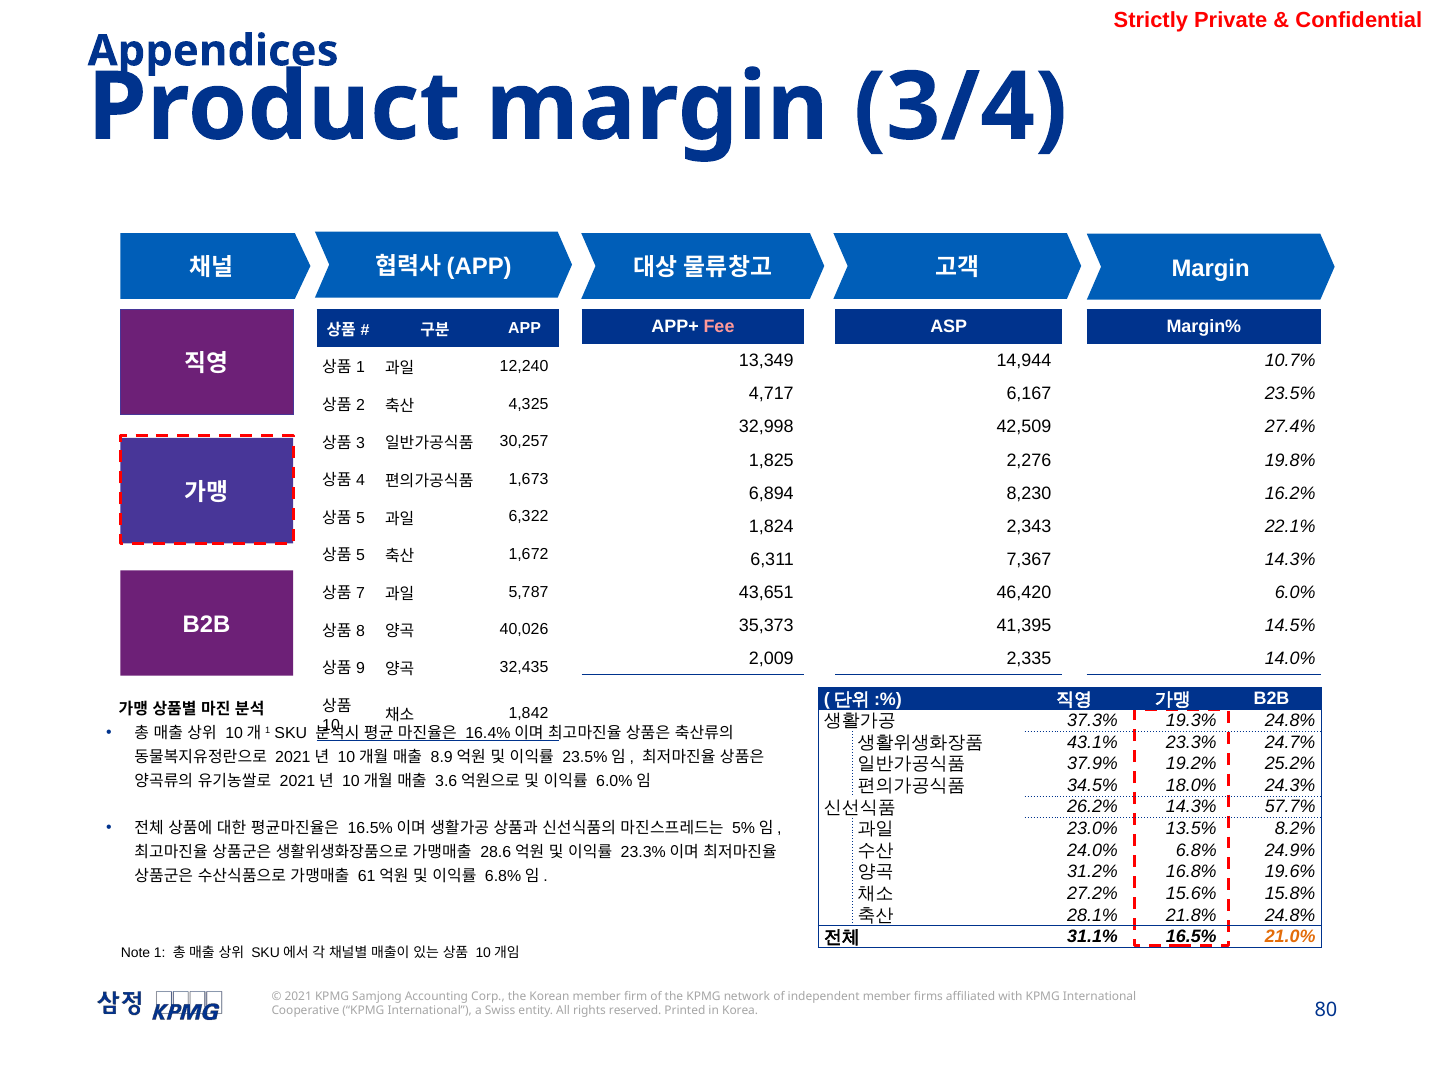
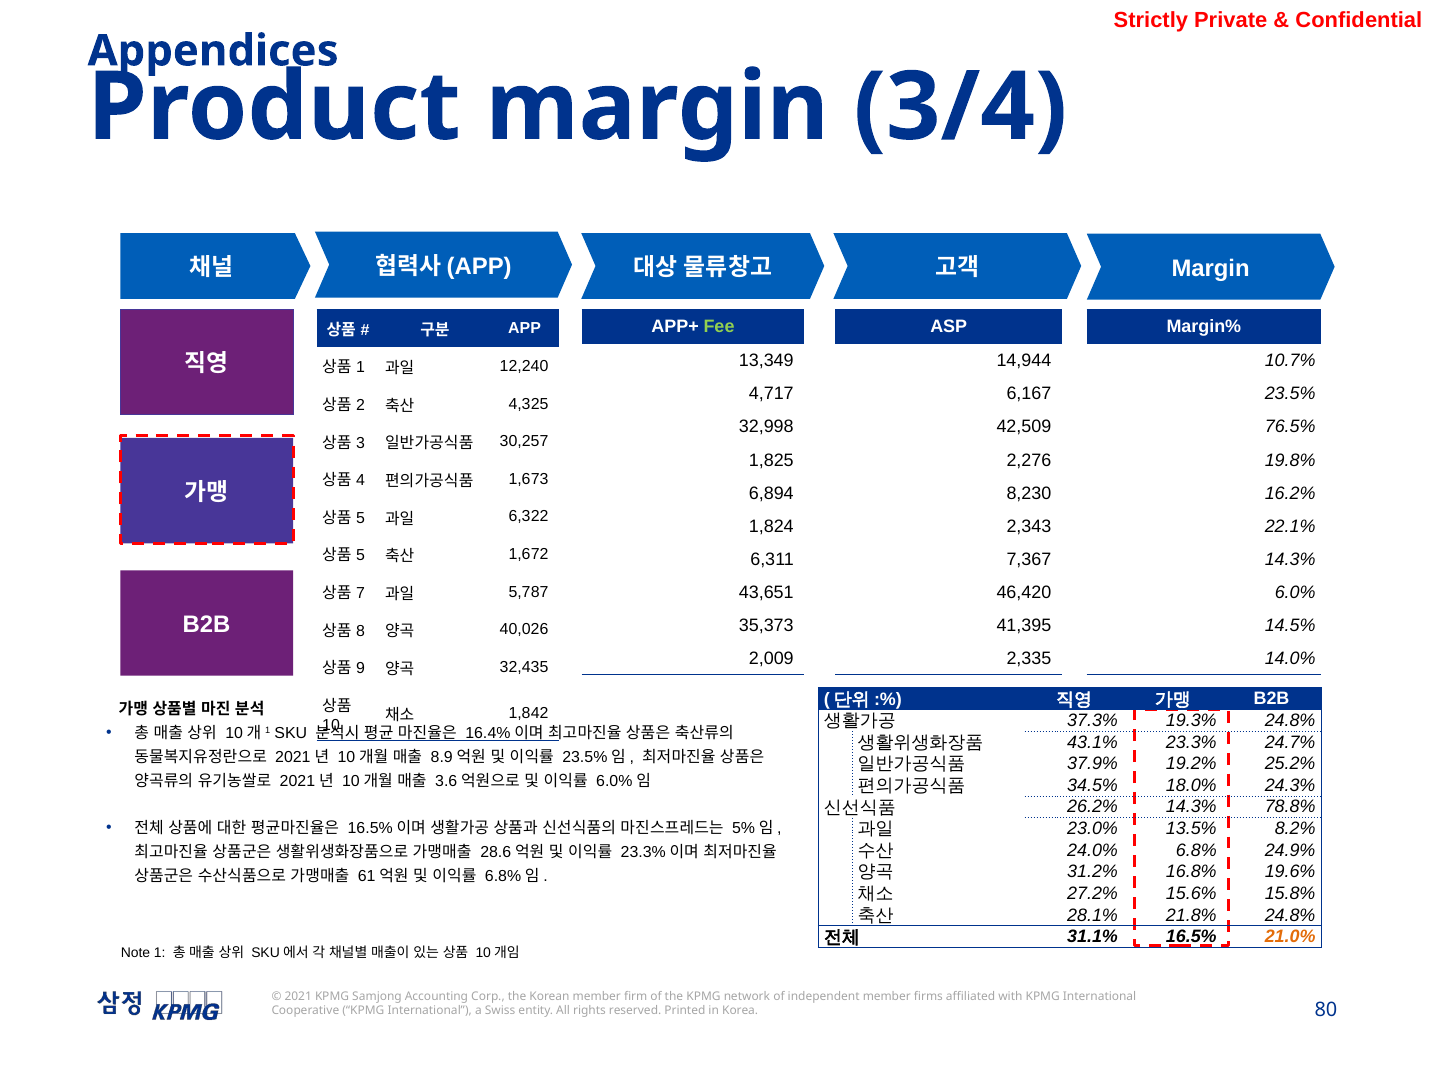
Fee colour: pink -> light green
27.4%: 27.4% -> 76.5%
57.7%: 57.7% -> 78.8%
